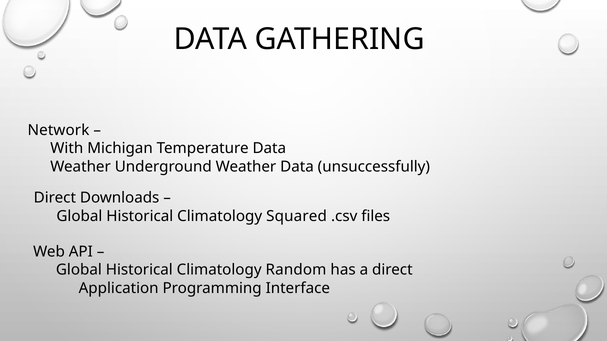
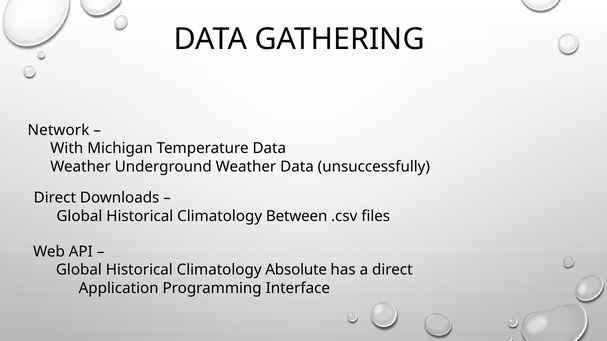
Squared: Squared -> Between
Random: Random -> Absolute
